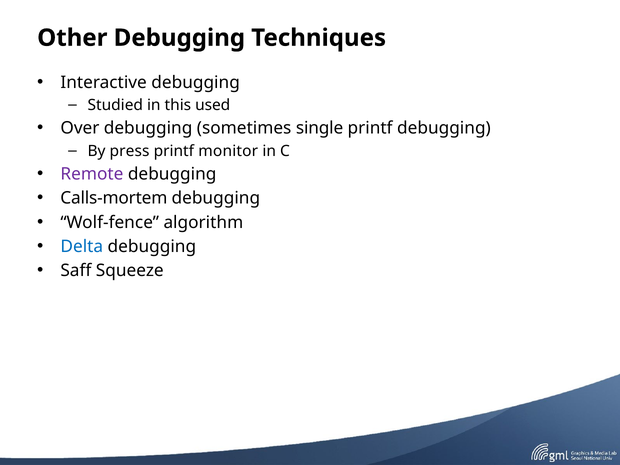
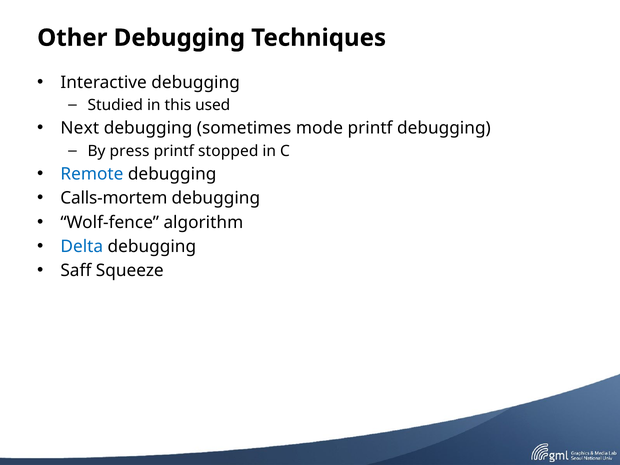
Over: Over -> Next
single: single -> mode
monitor: monitor -> stopped
Remote colour: purple -> blue
